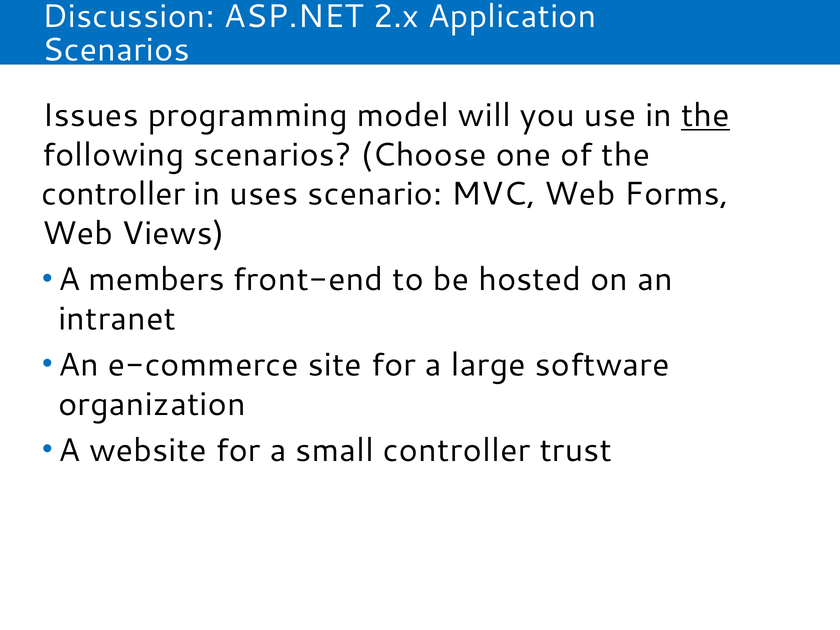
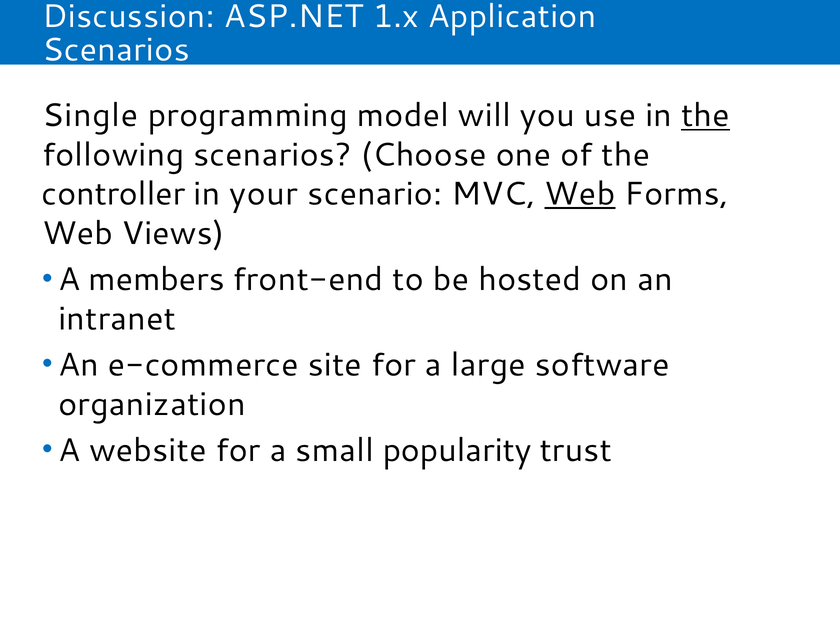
2.x: 2.x -> 1.x
Issues: Issues -> Single
uses: uses -> your
Web at (580, 194) underline: none -> present
small controller: controller -> popularity
